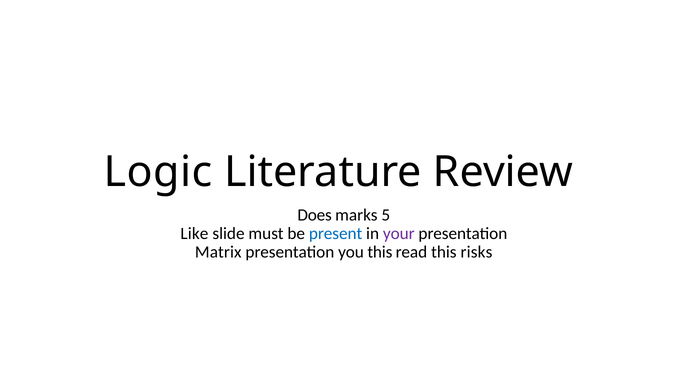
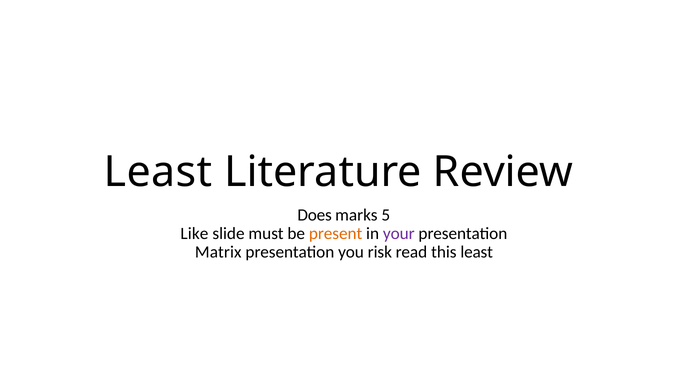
Logic at (158, 172): Logic -> Least
present colour: blue -> orange
you this: this -> risk
this risks: risks -> least
